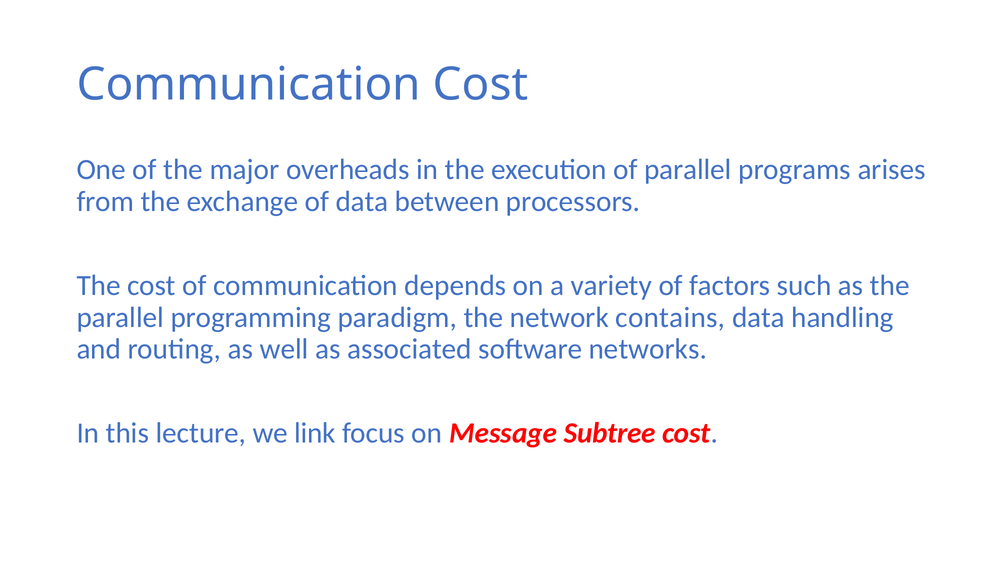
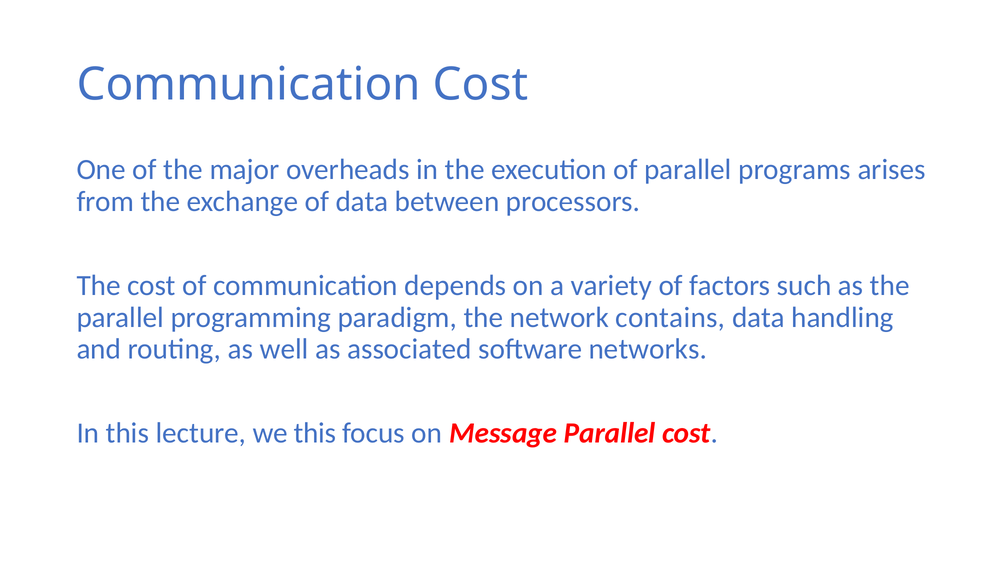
we link: link -> this
Message Subtree: Subtree -> Parallel
